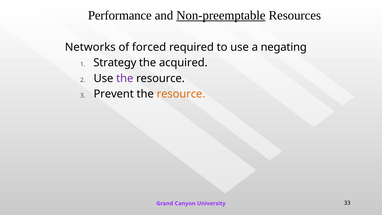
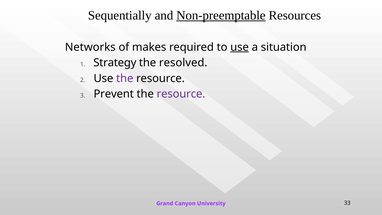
Performance: Performance -> Sequentially
forced: forced -> makes
use at (240, 47) underline: none -> present
negating: negating -> situation
acquired: acquired -> resolved
resource at (181, 94) colour: orange -> purple
